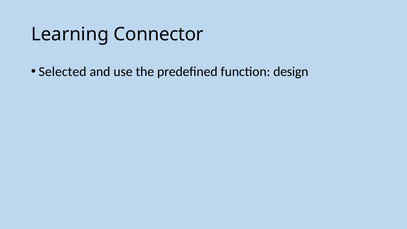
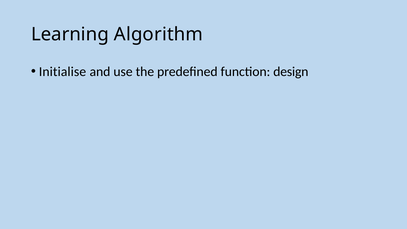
Connector: Connector -> Algorithm
Selected: Selected -> Initialise
